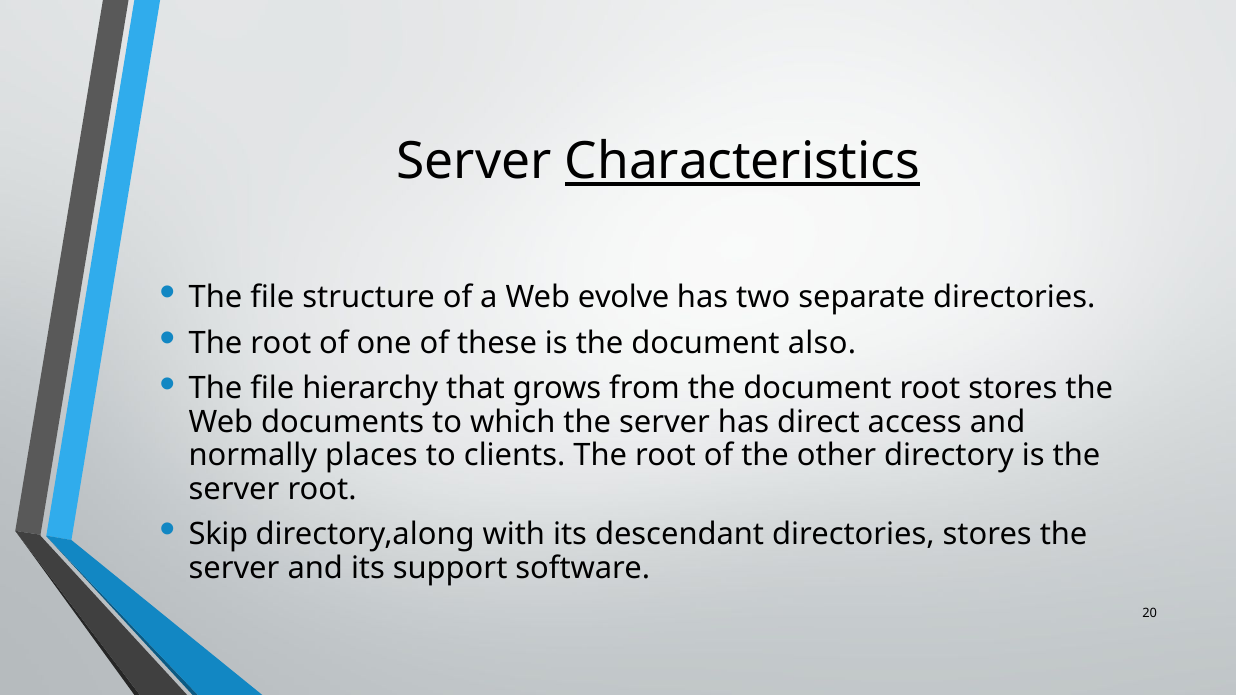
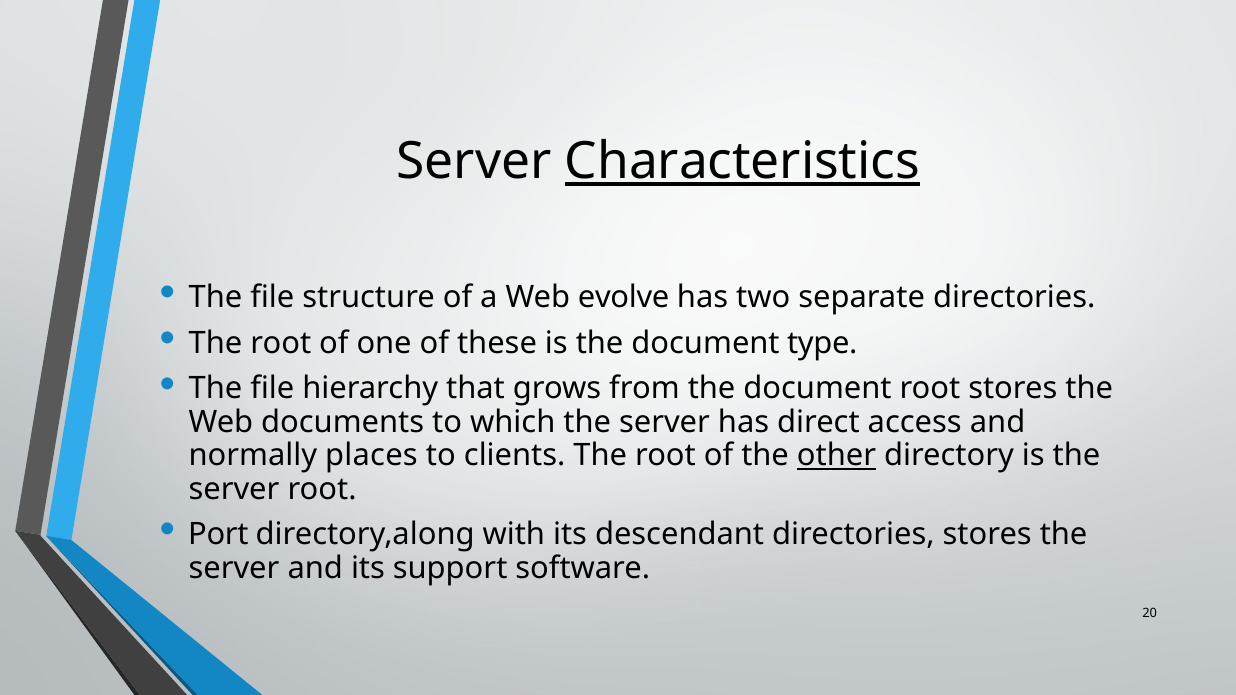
also: also -> type
other underline: none -> present
Skip: Skip -> Port
